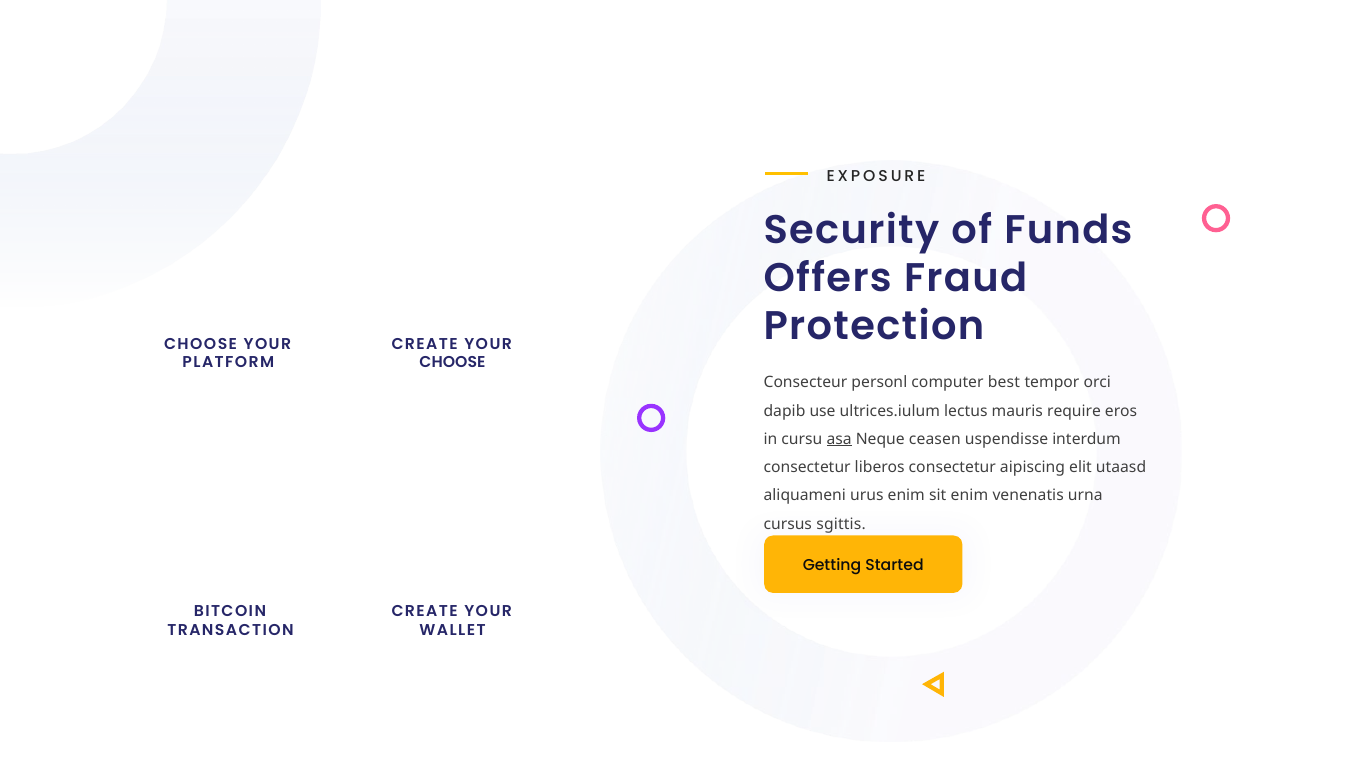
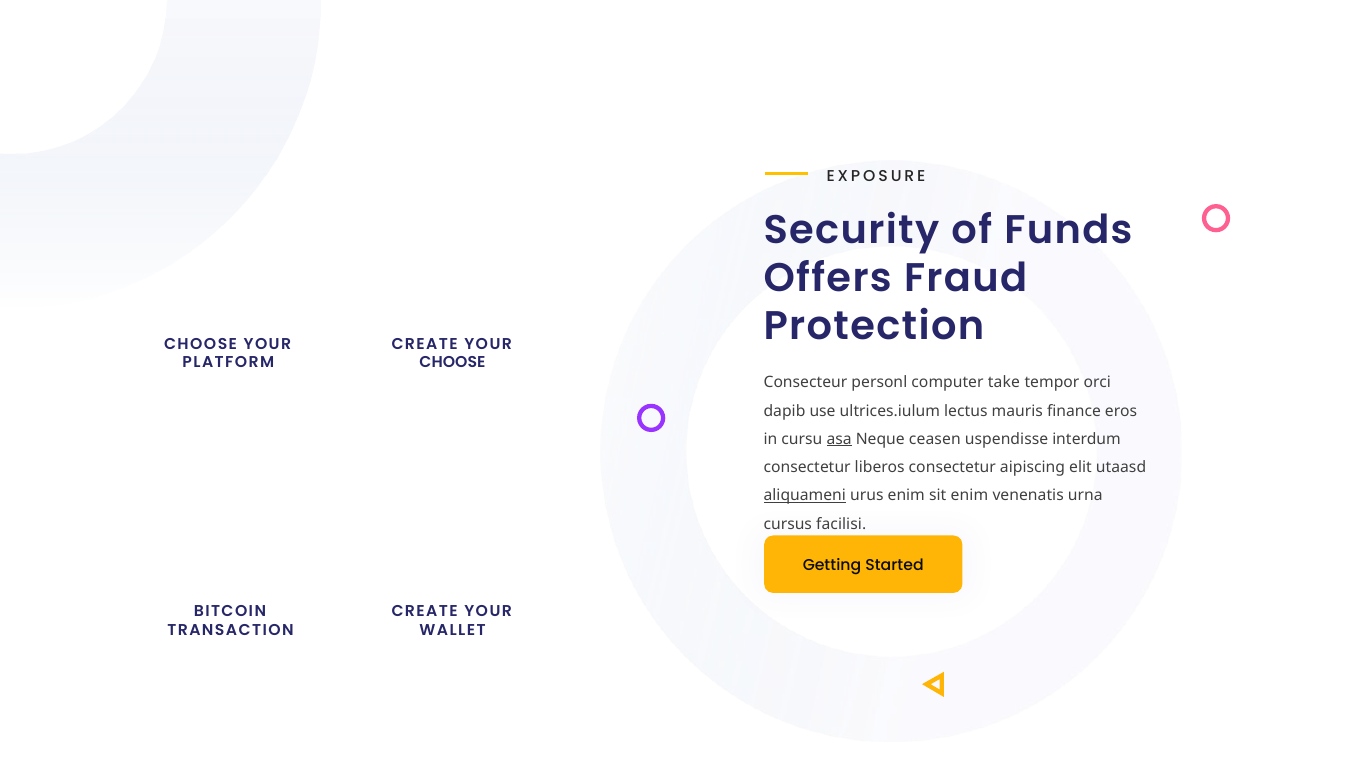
best: best -> take
require: require -> finance
aliquameni underline: none -> present
sgittis: sgittis -> facilisi
